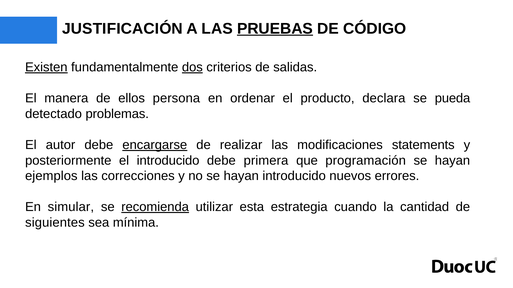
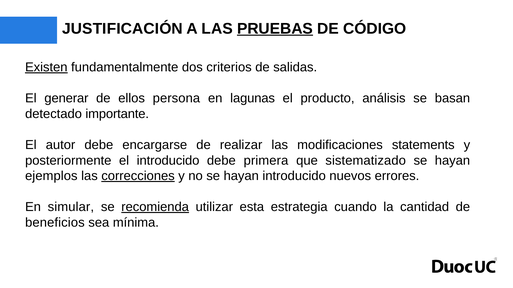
dos underline: present -> none
manera: manera -> generar
ordenar: ordenar -> lagunas
declara: declara -> análisis
pueda: pueda -> basan
problemas: problemas -> importante
encargarse underline: present -> none
programación: programación -> sistematizado
correcciones underline: none -> present
siguientes: siguientes -> beneficios
